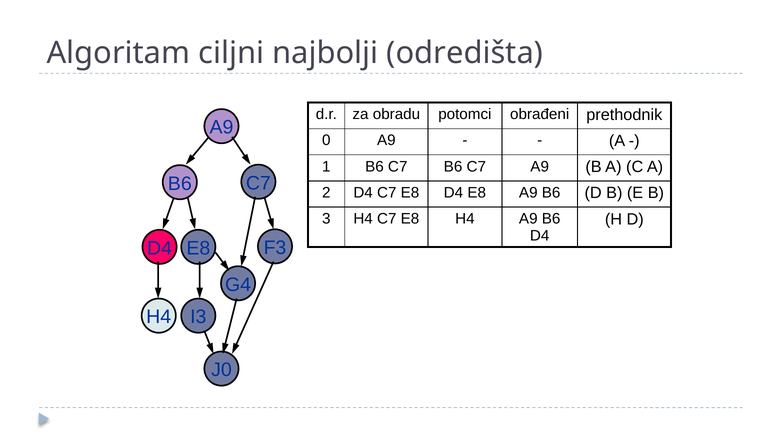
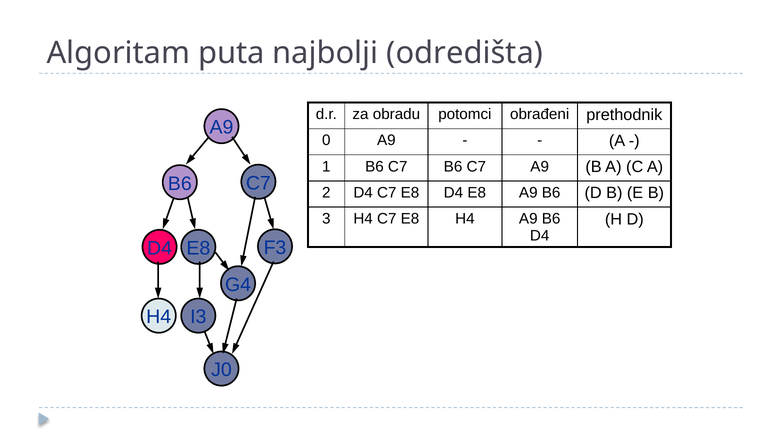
ciljni: ciljni -> puta
